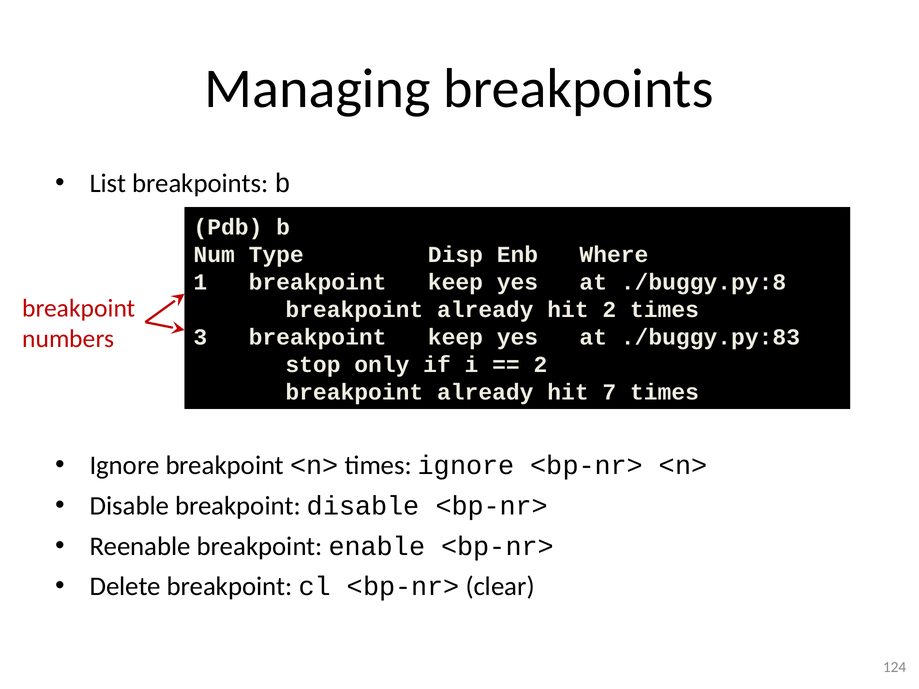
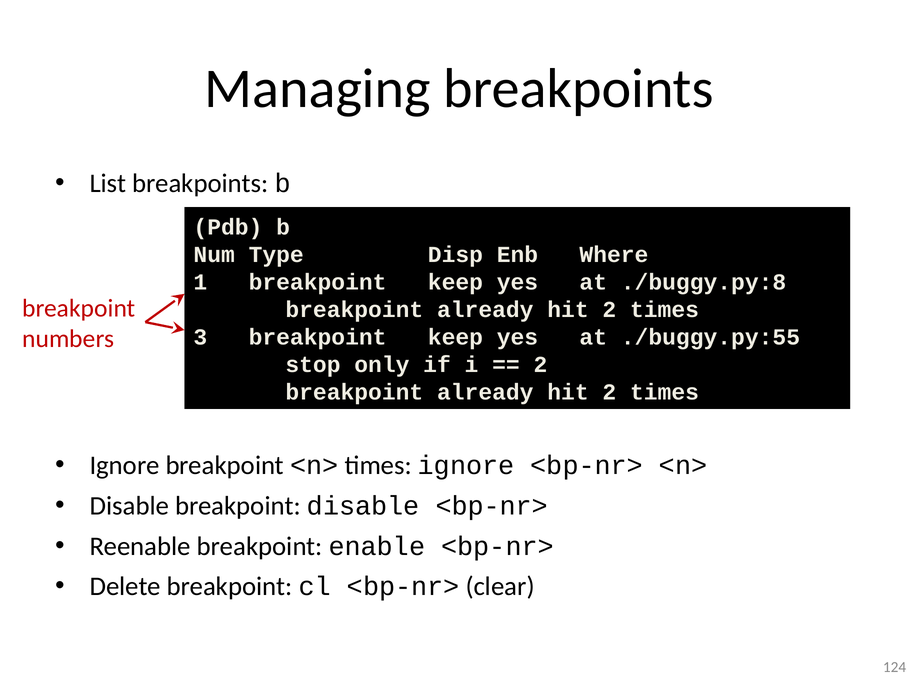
./buggy.py:83: ./buggy.py:83 -> ./buggy.py:55
7 at (609, 392): 7 -> 2
